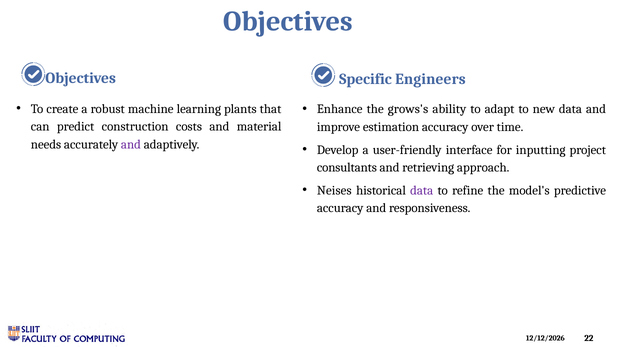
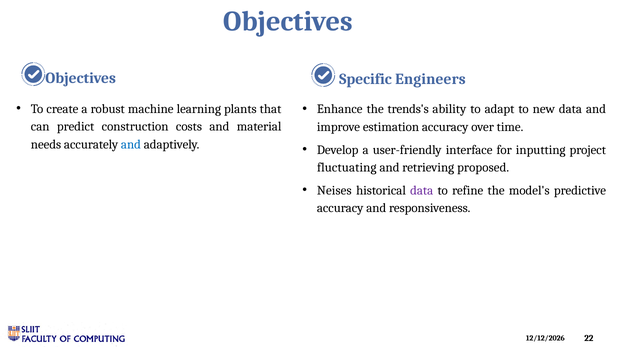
grows's: grows's -> trends's
and at (131, 145) colour: purple -> blue
consultants: consultants -> fluctuating
approach: approach -> proposed
